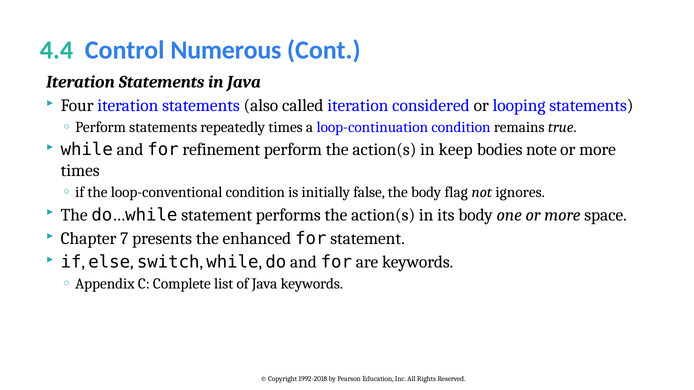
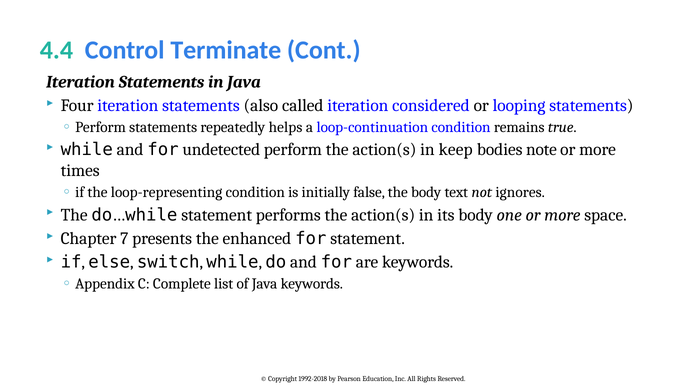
Numerous: Numerous -> Terminate
repeatedly times: times -> helps
refinement: refinement -> undetected
loop-conventional: loop-conventional -> loop-representing
flag: flag -> text
